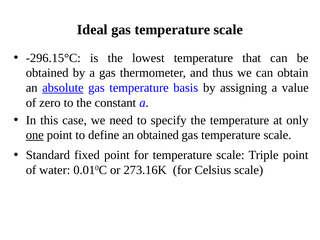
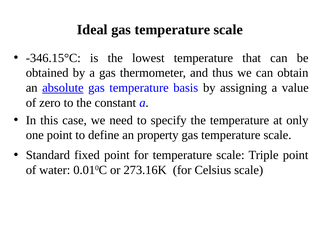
-296.15°C: -296.15°C -> -346.15°C
one underline: present -> none
an obtained: obtained -> property
